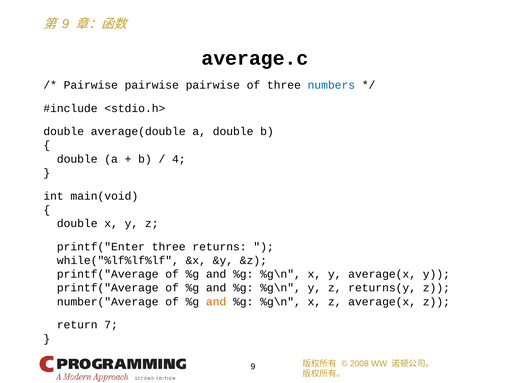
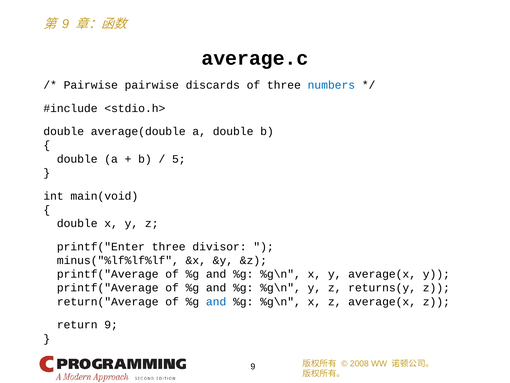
pairwise at (213, 85): pairwise -> discards
4: 4 -> 5
returns: returns -> divisor
while("%lf%lf%lf: while("%lf%lf%lf -> minus("%lf%lf%lf
number("Average: number("Average -> return("Average
and at (216, 301) colour: orange -> blue
return 7: 7 -> 9
